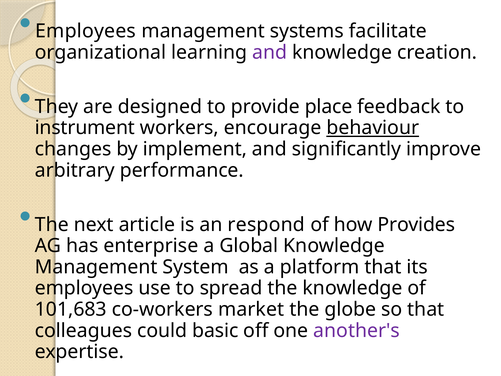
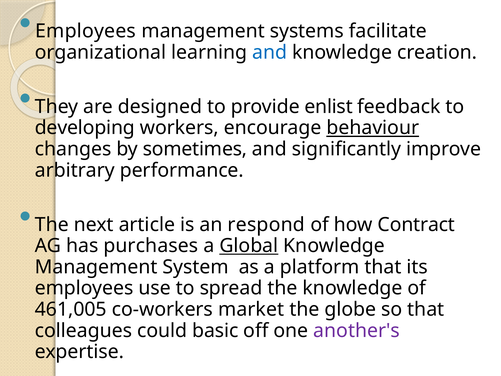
and at (270, 52) colour: purple -> blue
place: place -> enlist
instrument: instrument -> developing
implement: implement -> sometimes
Provides: Provides -> Contract
enterprise: enterprise -> purchases
Global underline: none -> present
101,683: 101,683 -> 461,005
